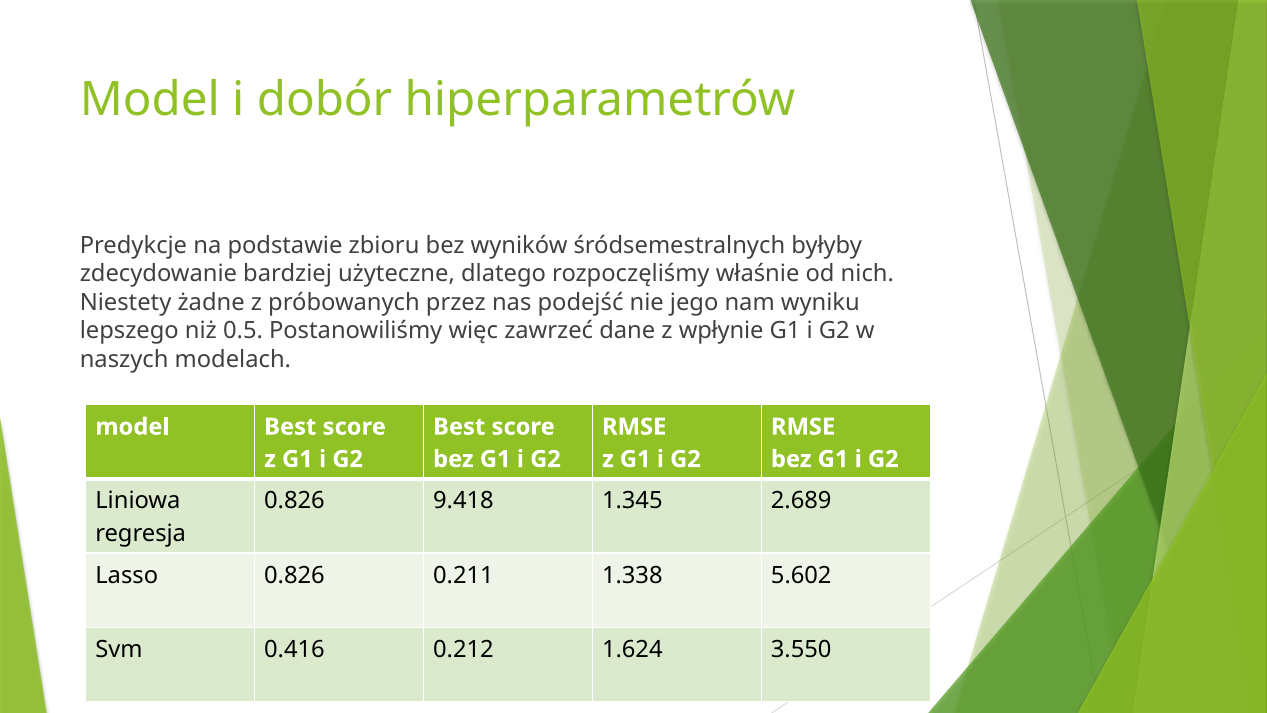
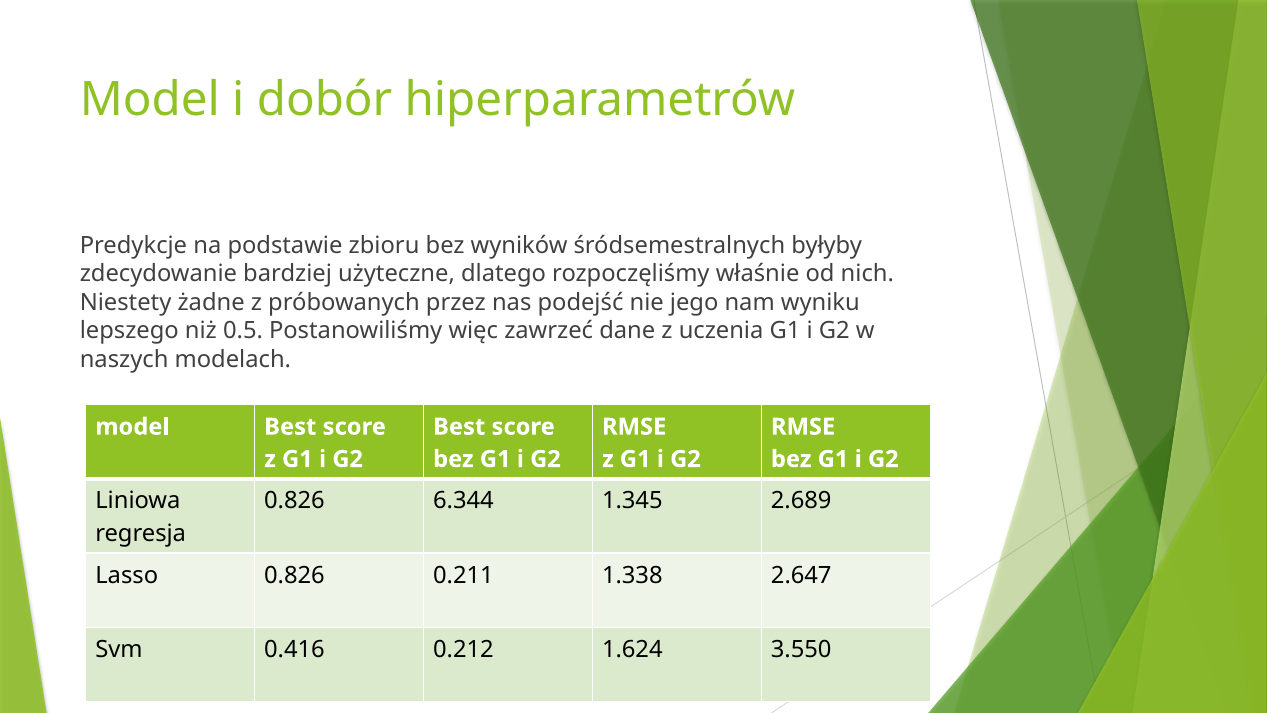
wpłynie: wpłynie -> uczenia
9.418: 9.418 -> 6.344
5.602: 5.602 -> 2.647
